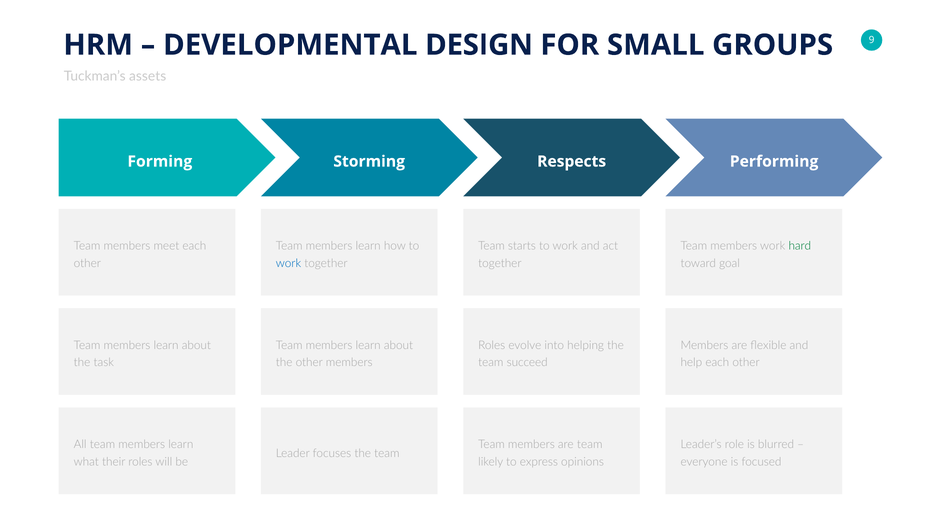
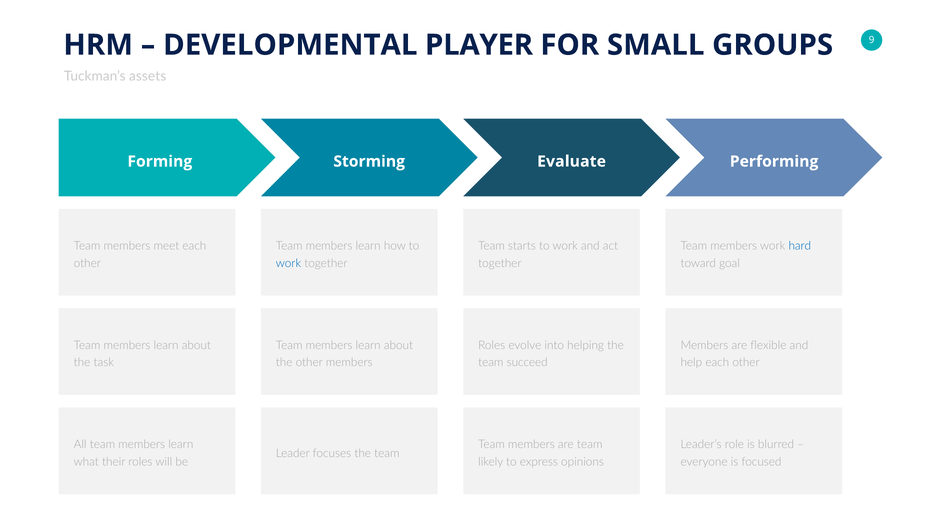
DESIGN: DESIGN -> PLAYER
Respects: Respects -> Evaluate
hard colour: green -> blue
